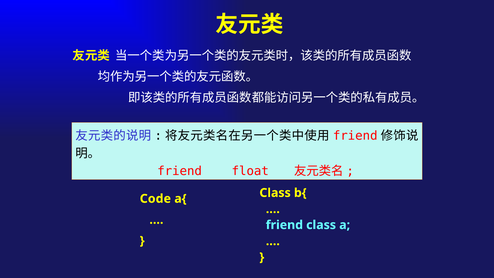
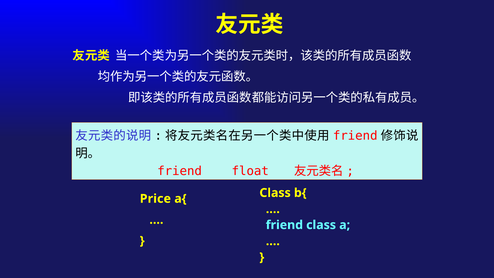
Code: Code -> Price
